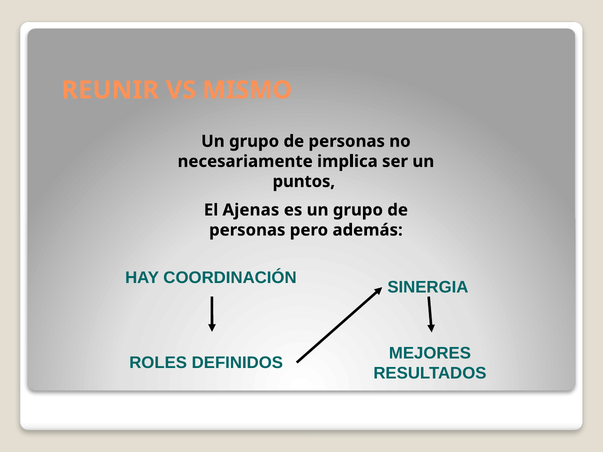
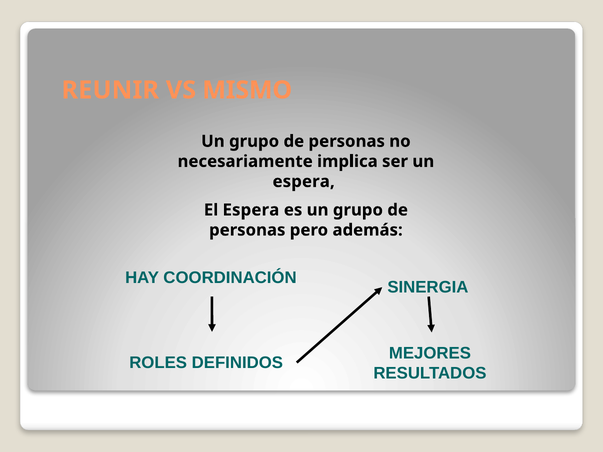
puntos at (304, 182): puntos -> espera
El Ajenas: Ajenas -> Espera
